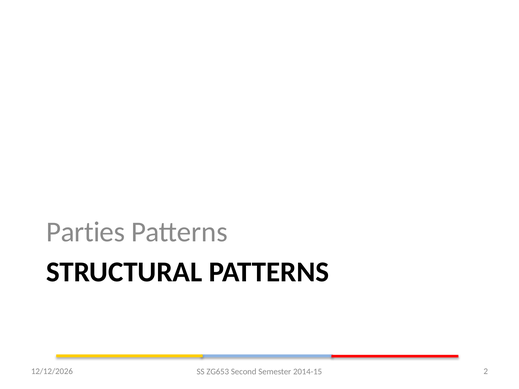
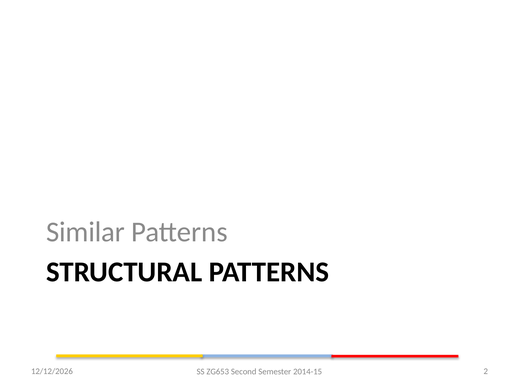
Parties: Parties -> Similar
